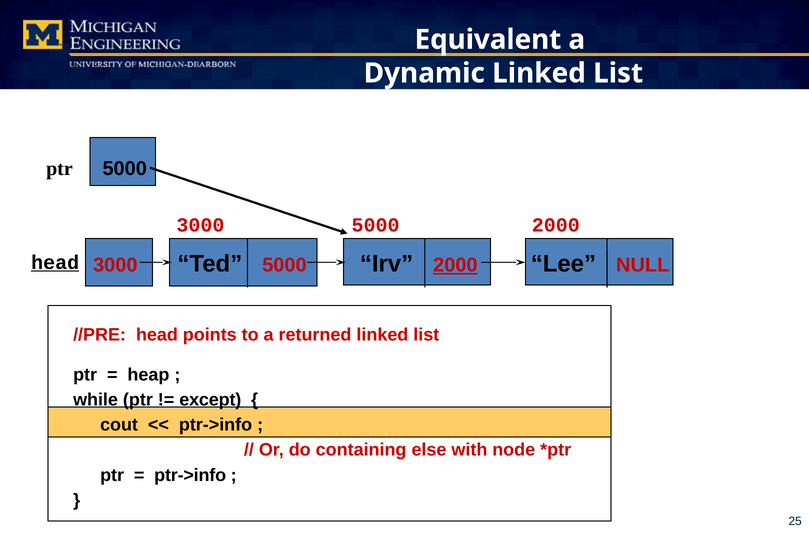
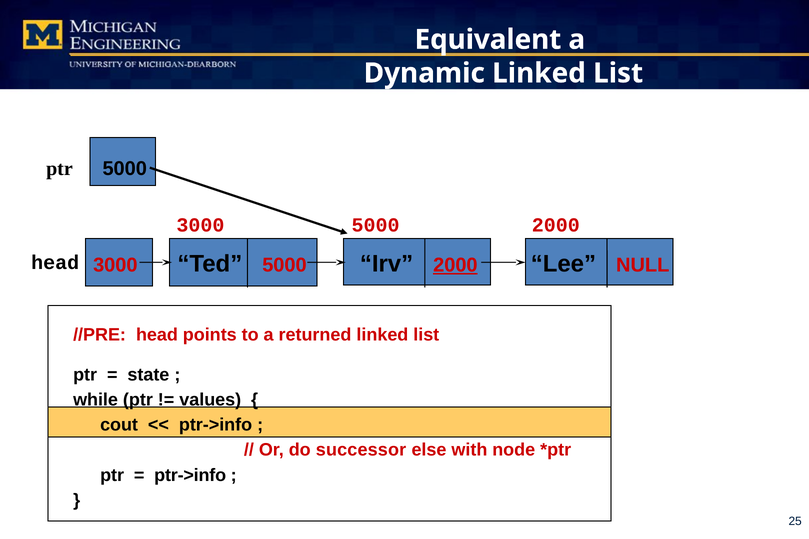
head at (55, 263) underline: present -> none
heap: heap -> state
except: except -> values
containing: containing -> successor
